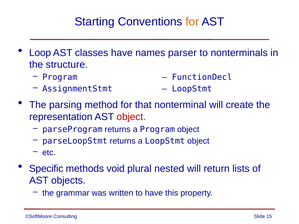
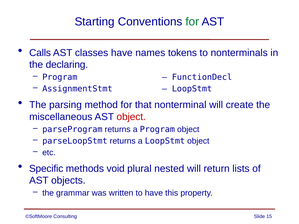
for at (192, 22) colour: orange -> green
Loop: Loop -> Calls
parser: parser -> tokens
structure: structure -> declaring
representation: representation -> miscellaneous
